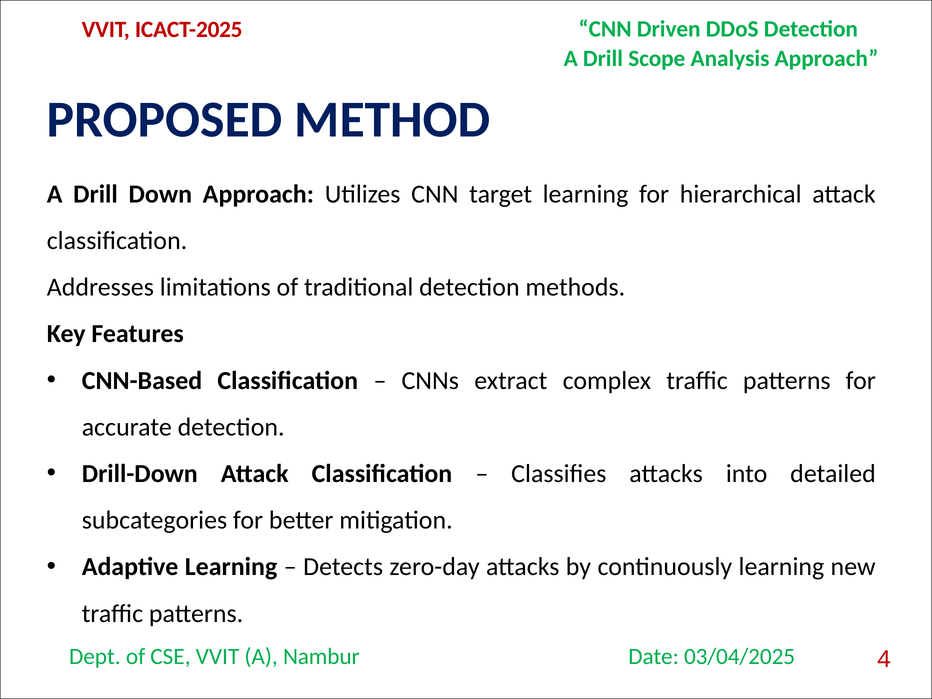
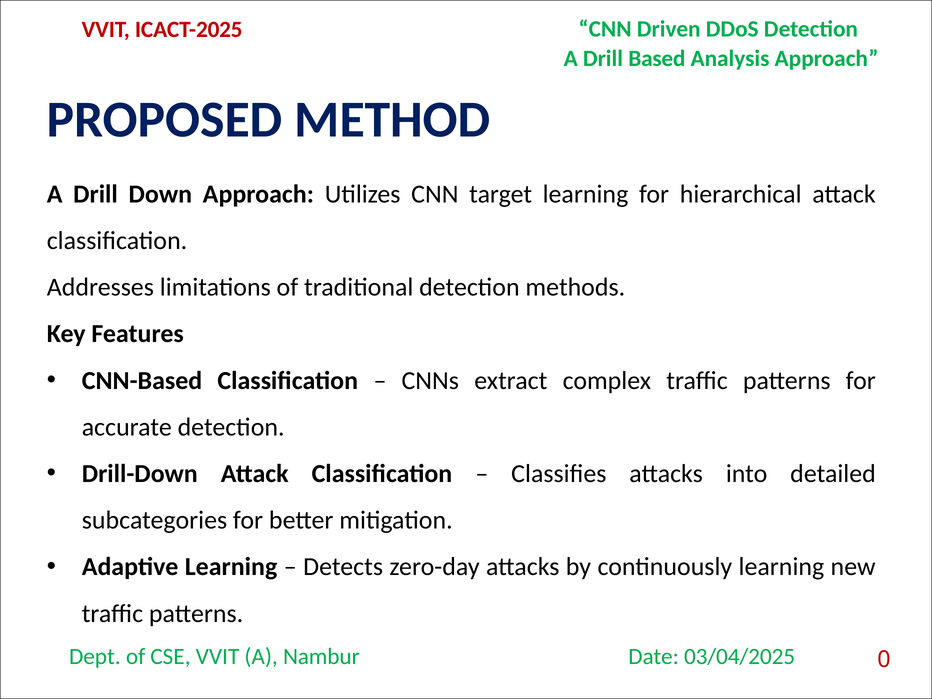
Scope: Scope -> Based
4: 4 -> 0
